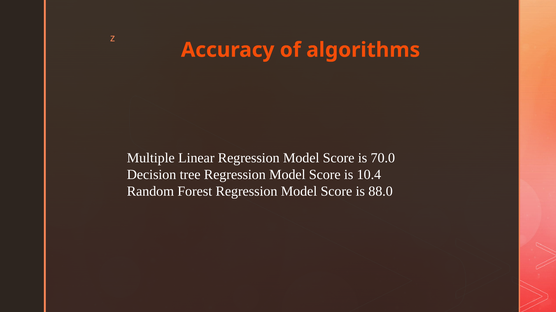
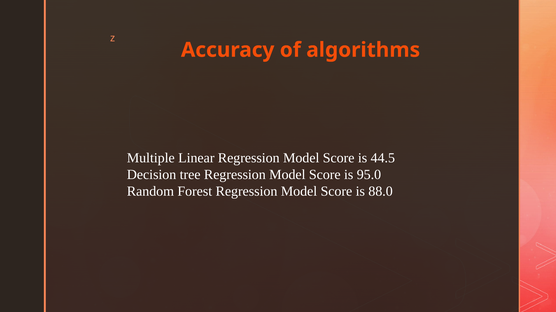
70.0: 70.0 -> 44.5
10.4: 10.4 -> 95.0
